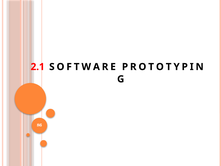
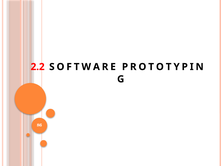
2.1: 2.1 -> 2.2
